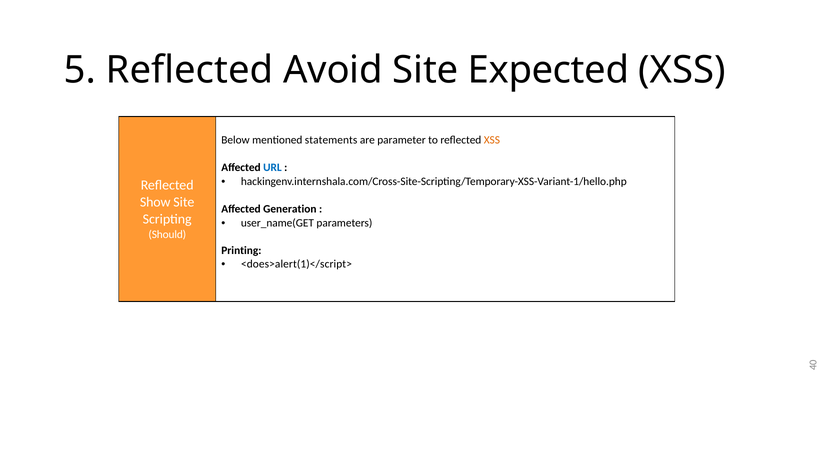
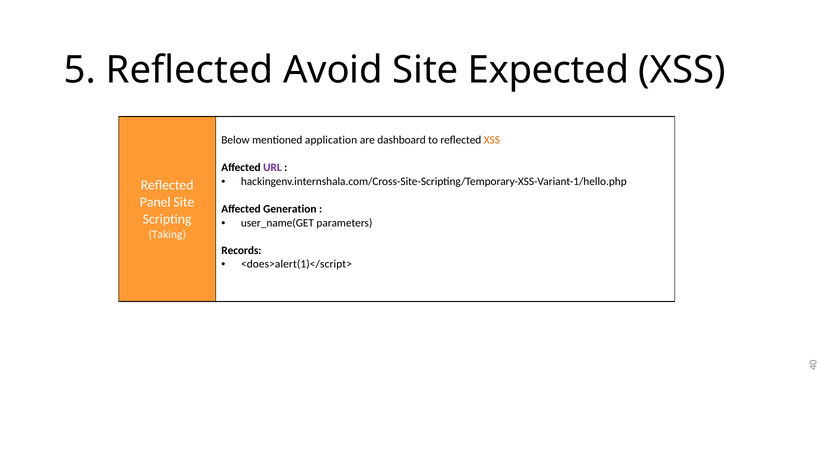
statements: statements -> application
parameter: parameter -> dashboard
URL colour: blue -> purple
Show: Show -> Panel
Should: Should -> Taking
Printing: Printing -> Records
